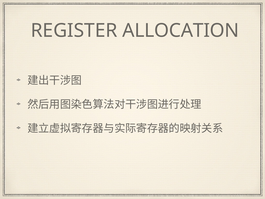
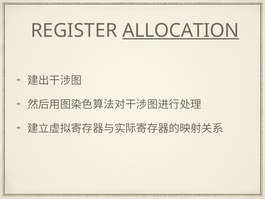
ALLOCATION underline: none -> present
